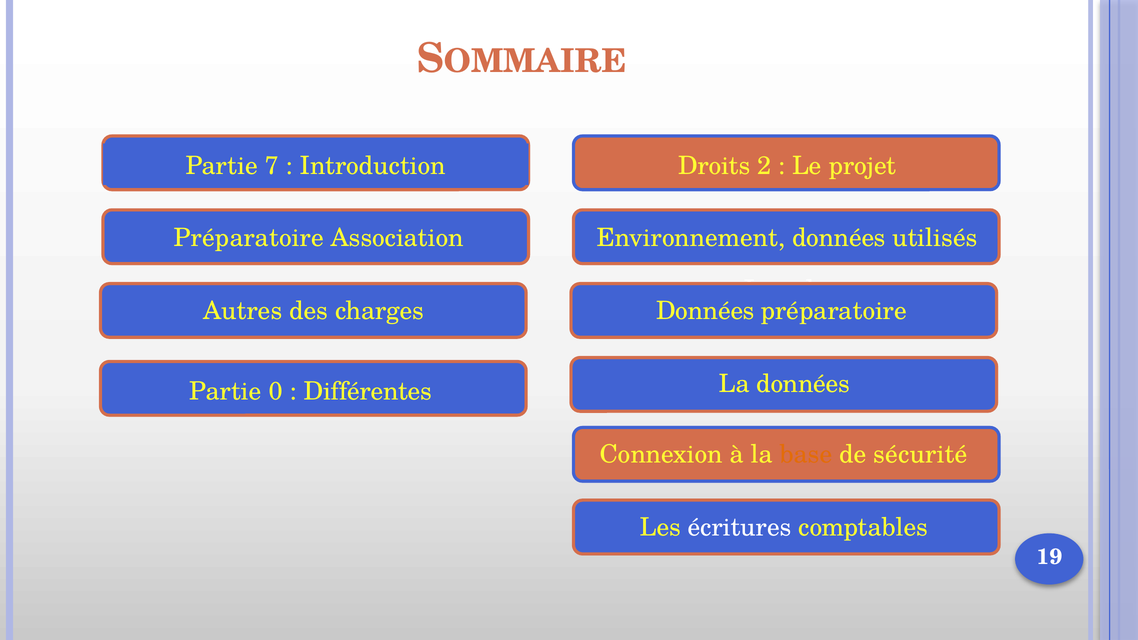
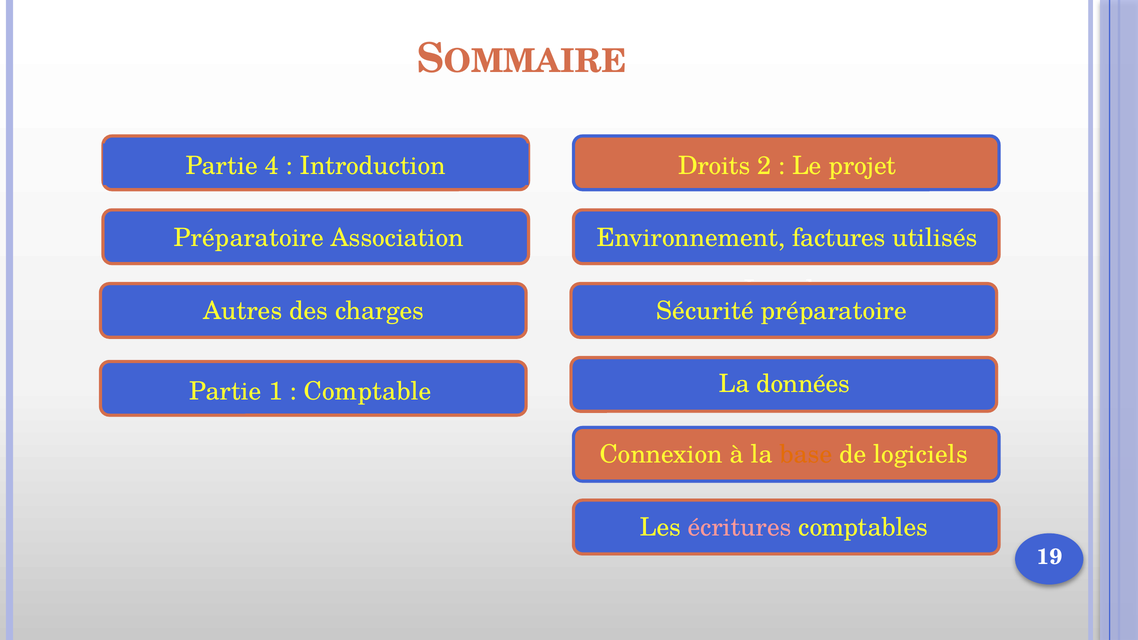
7: 7 -> 4
Environnement données: données -> factures
Données at (705, 311): Données -> Sécurité
0: 0 -> 1
Différentes: Différentes -> Comptable
sécurité: sécurité -> logiciels
écritures colour: white -> pink
